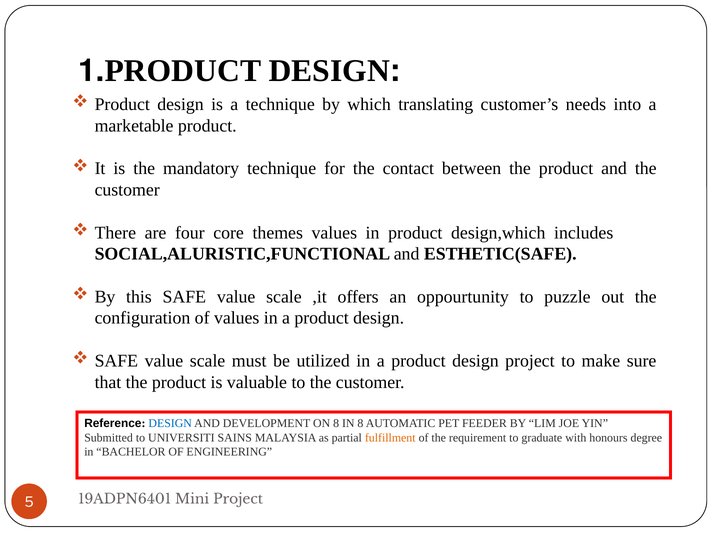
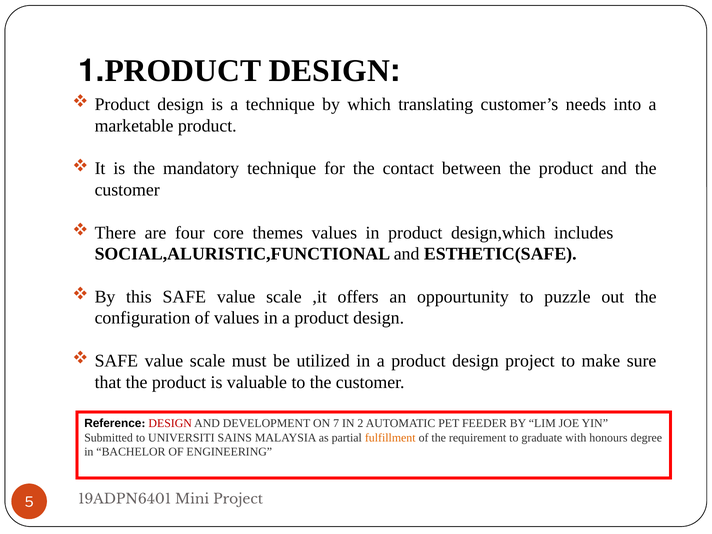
DESIGN at (170, 423) colour: blue -> red
ON 8: 8 -> 7
IN 8: 8 -> 2
